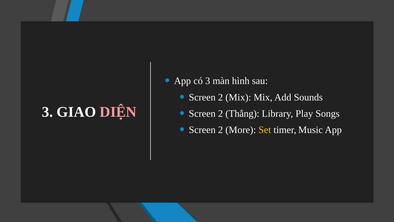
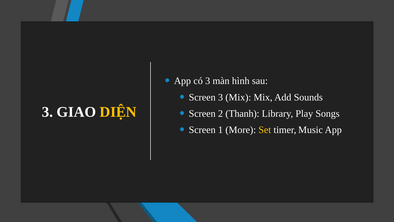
2 at (221, 97): 2 -> 3
DIỆN colour: pink -> yellow
Thẳng: Thẳng -> Thanh
2 at (221, 130): 2 -> 1
